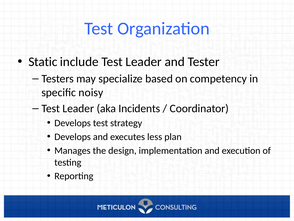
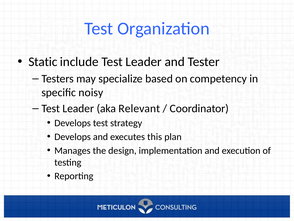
Incidents: Incidents -> Relevant
less: less -> this
